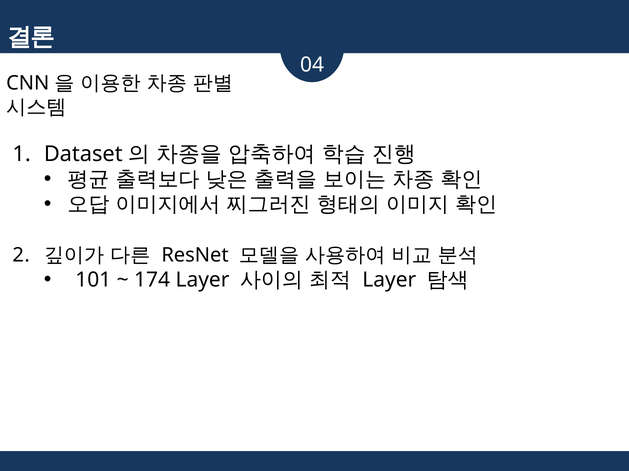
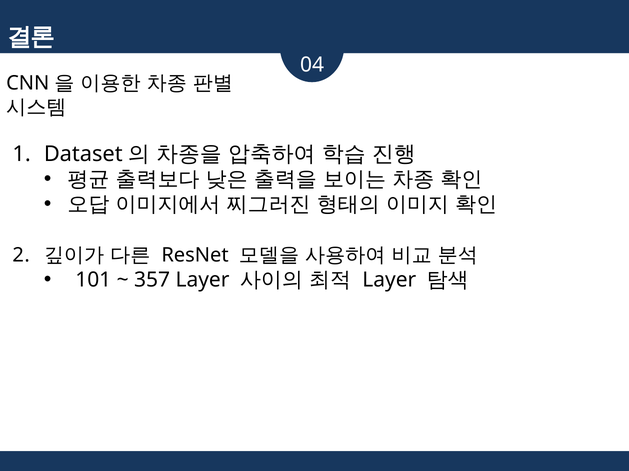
174: 174 -> 357
